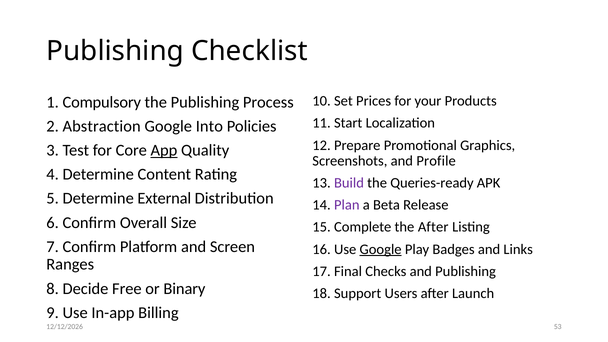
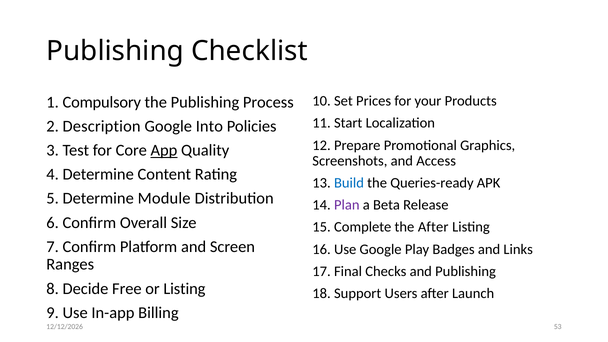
Abstraction: Abstraction -> Description
Profile: Profile -> Access
Build colour: purple -> blue
External: External -> Module
Google at (381, 249) underline: present -> none
or Binary: Binary -> Listing
